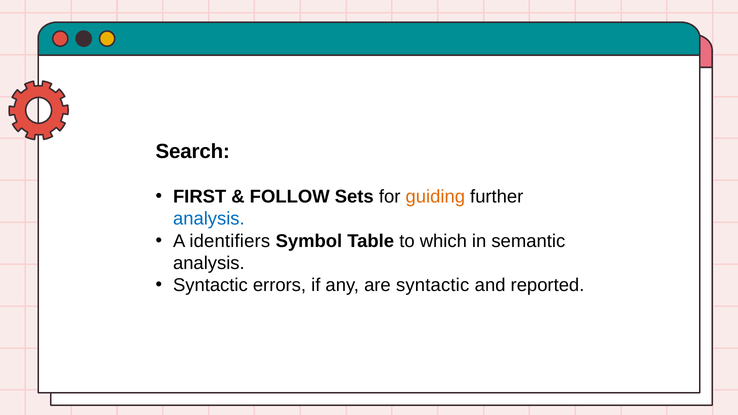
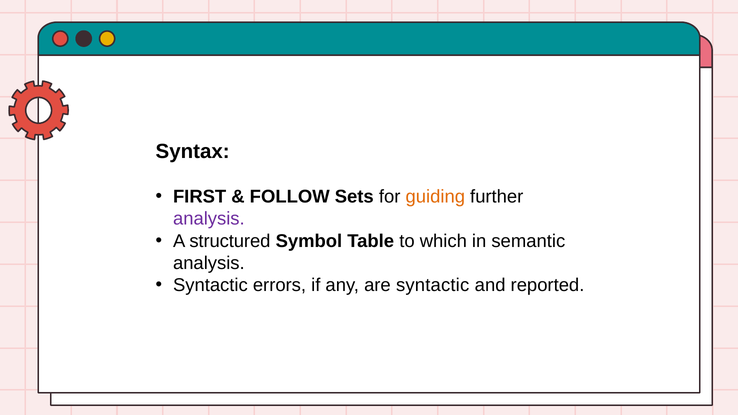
Search: Search -> Syntax
analysis at (209, 219) colour: blue -> purple
identifiers: identifiers -> structured
